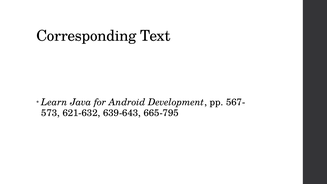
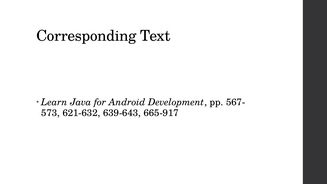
665-795: 665-795 -> 665-917
